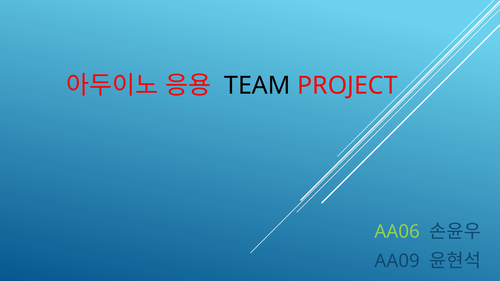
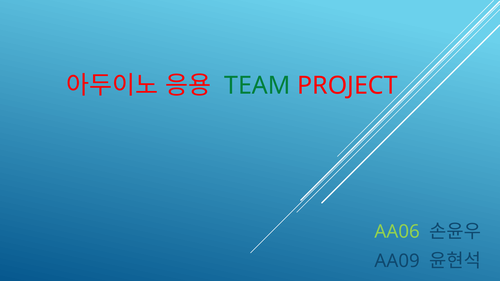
TEAM colour: black -> green
